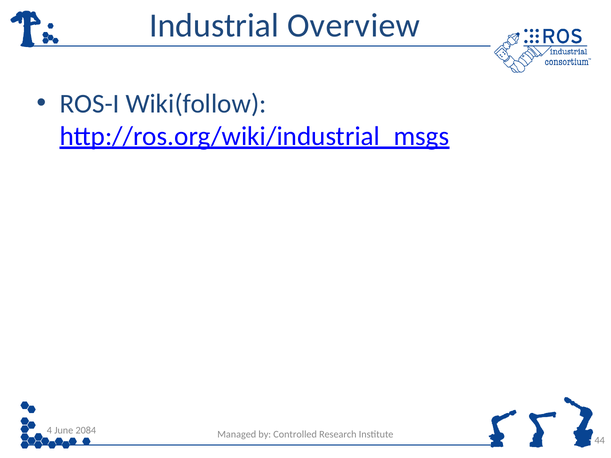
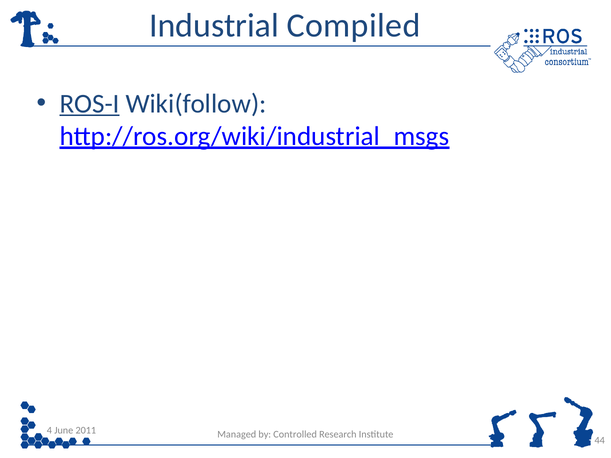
Overview: Overview -> Compiled
ROS-I underline: none -> present
2084: 2084 -> 2011
